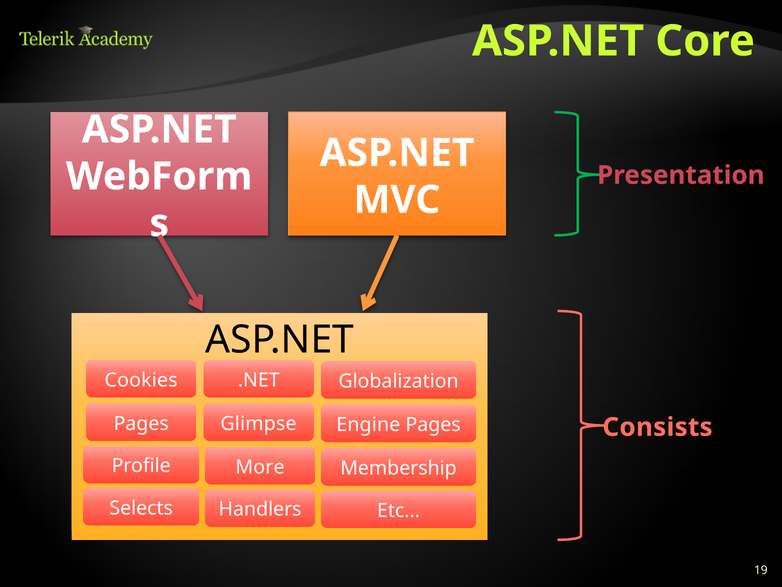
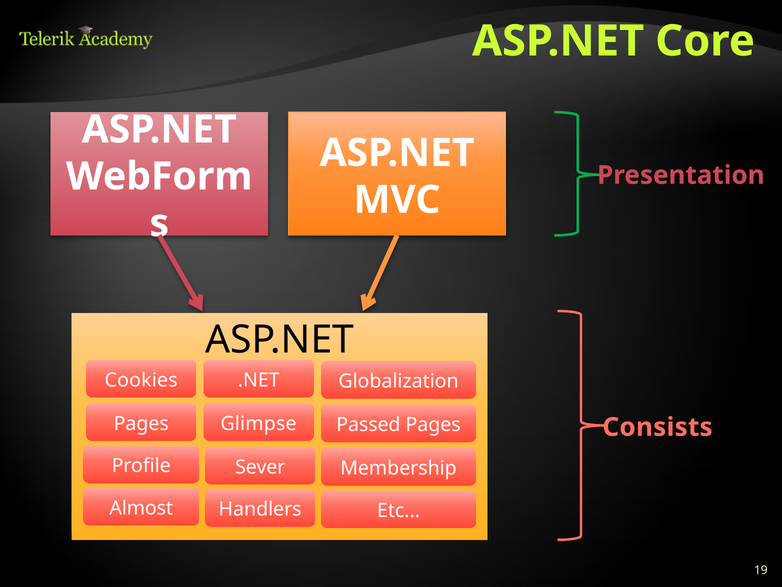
Engine: Engine -> Passed
More: More -> Sever
Selects: Selects -> Almost
